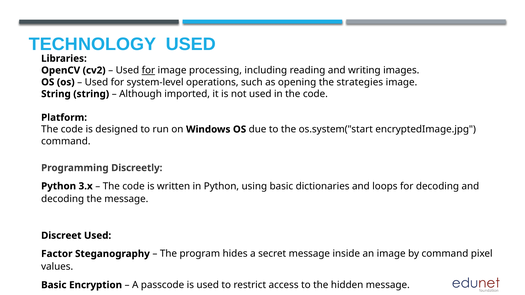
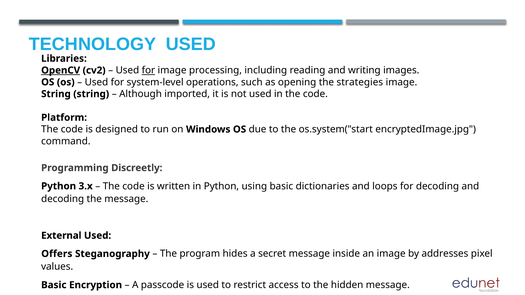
OpenCV underline: none -> present
Discreet: Discreet -> External
Factor: Factor -> Offers
by command: command -> addresses
